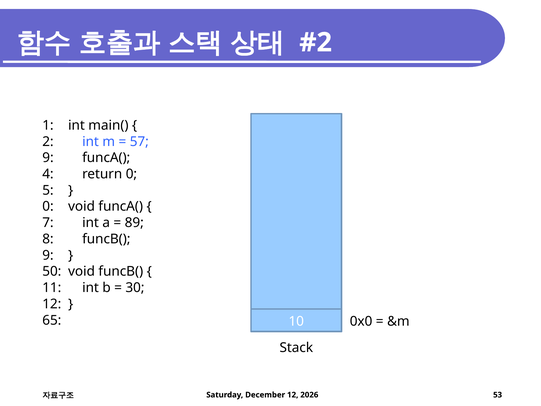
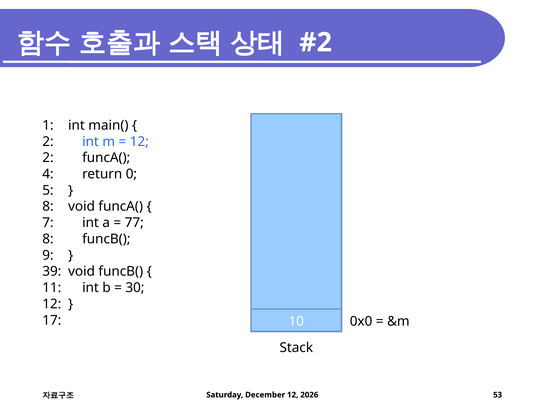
57 at (139, 141): 57 -> 12
9 at (48, 158): 9 -> 2
0 at (48, 206): 0 -> 8
89: 89 -> 77
50: 50 -> 39
65: 65 -> 17
